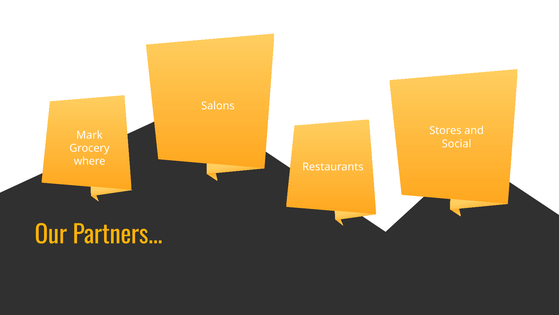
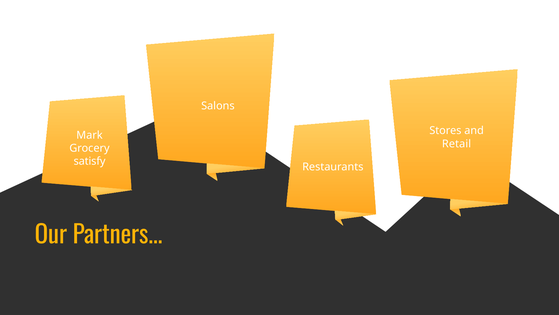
Social: Social -> Retail
where: where -> satisfy
